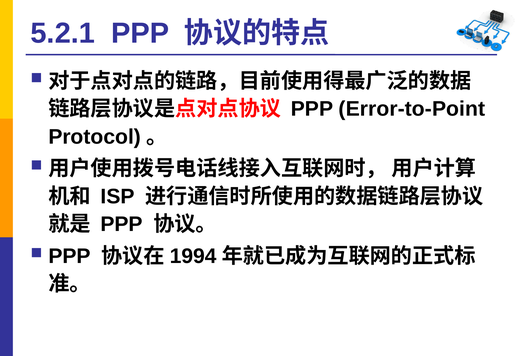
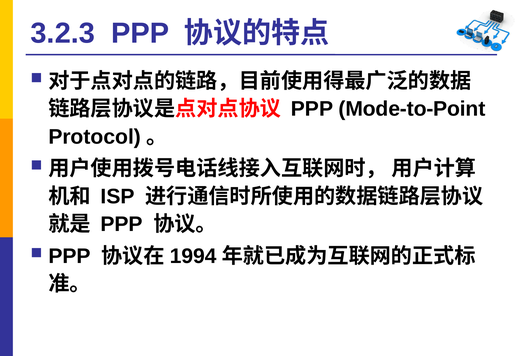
5.2.1: 5.2.1 -> 3.2.3
Error-to-Point: Error-to-Point -> Mode-to-Point
